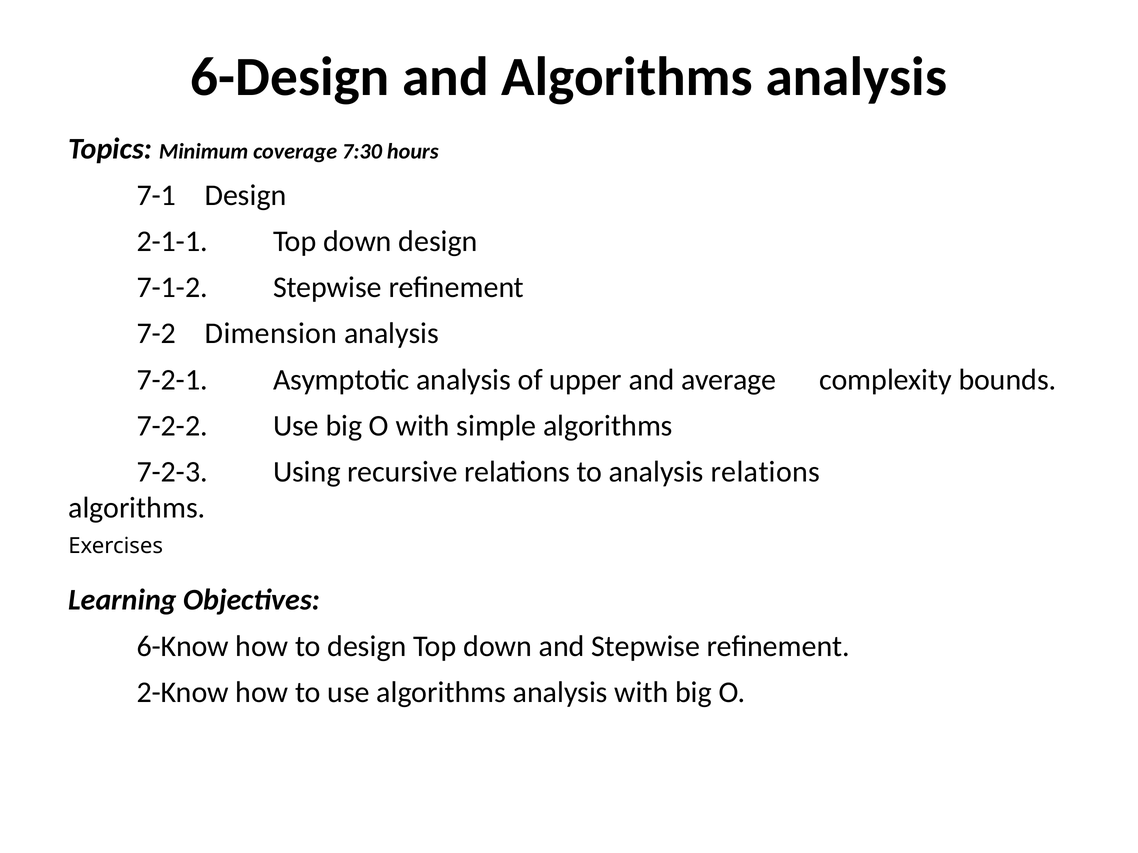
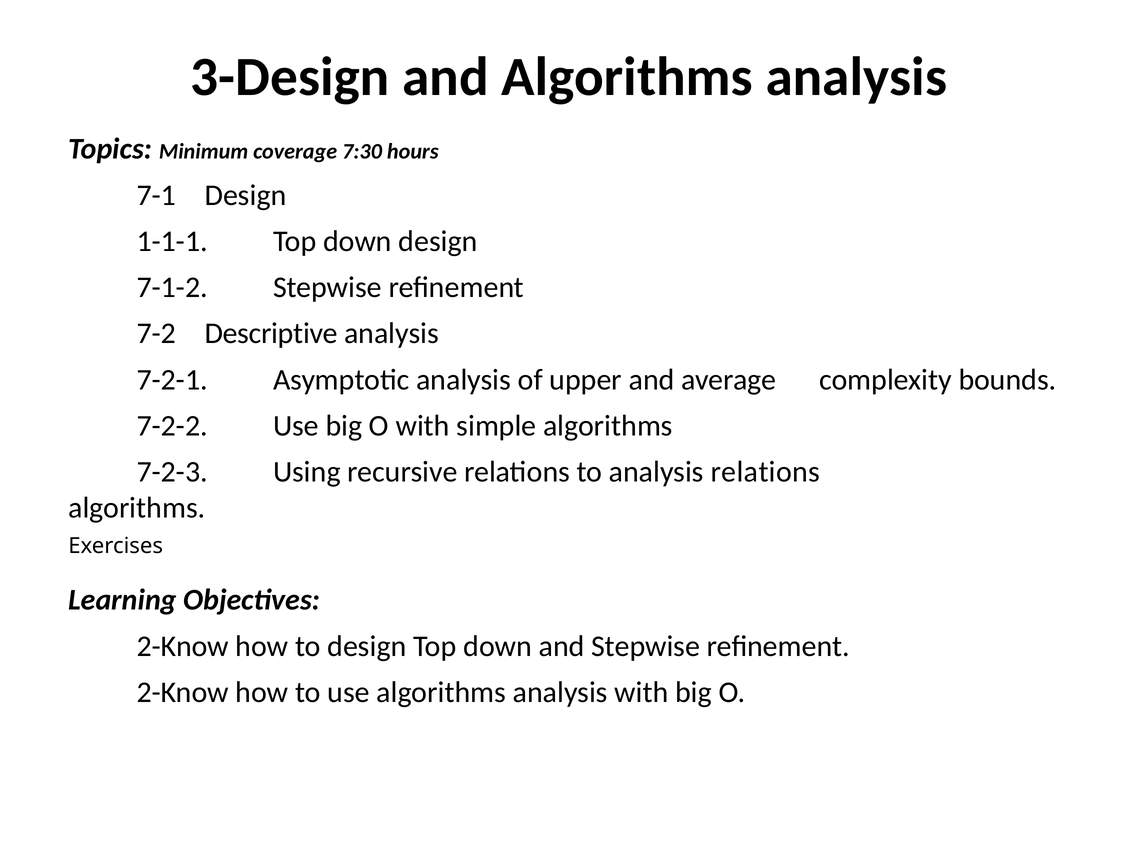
6-Design: 6-Design -> 3-Design
2-1-1: 2-1-1 -> 1-1-1
Dimension: Dimension -> Descriptive
6-Know at (183, 647): 6-Know -> 2-Know
